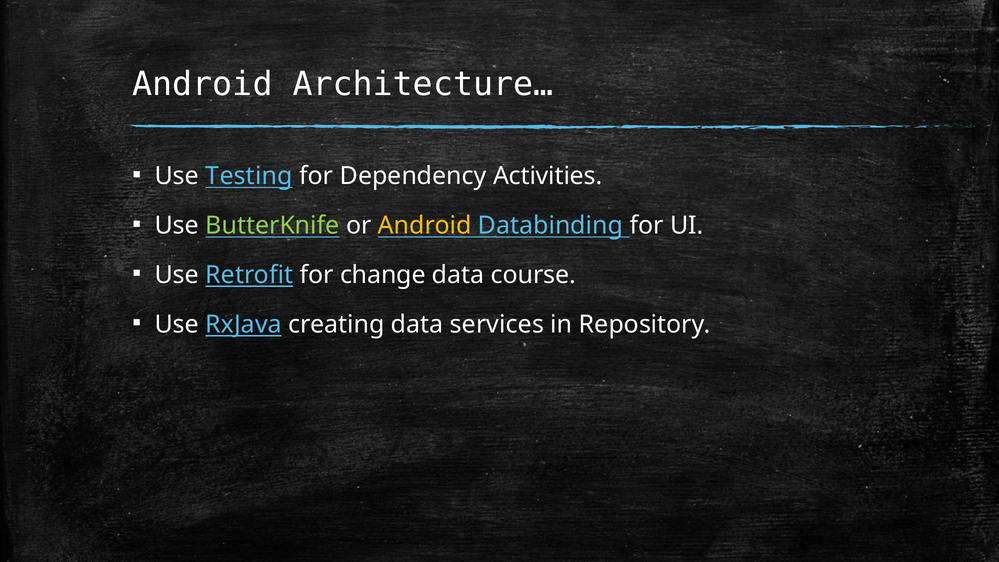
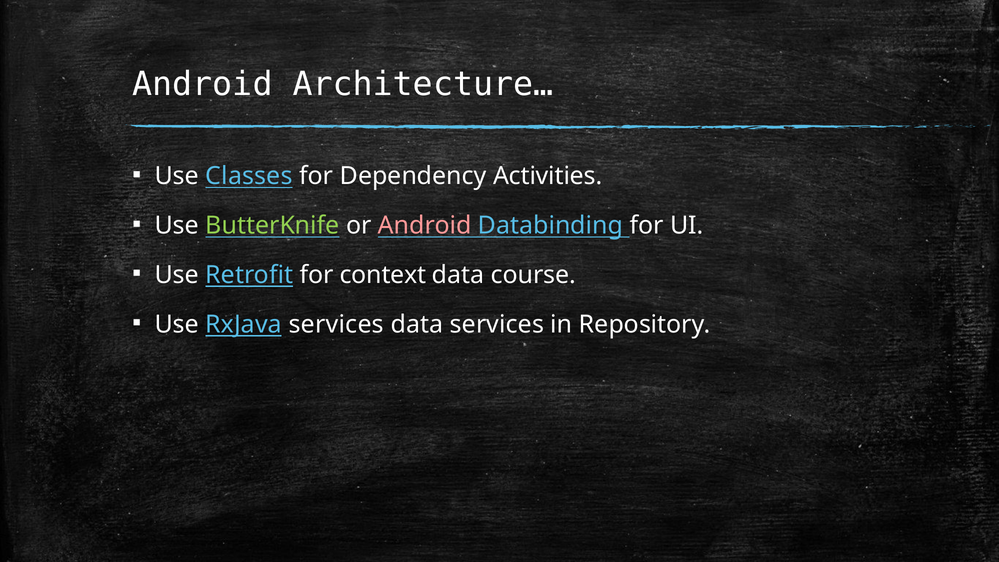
Testing: Testing -> Classes
Android at (425, 226) colour: yellow -> pink
change: change -> context
RxJava creating: creating -> services
